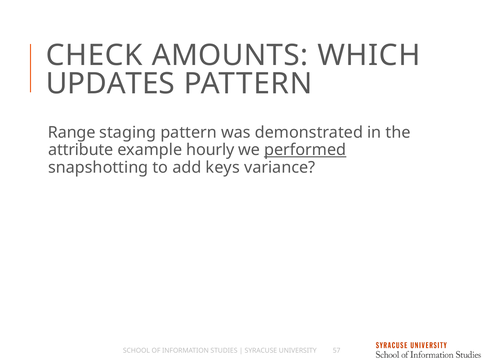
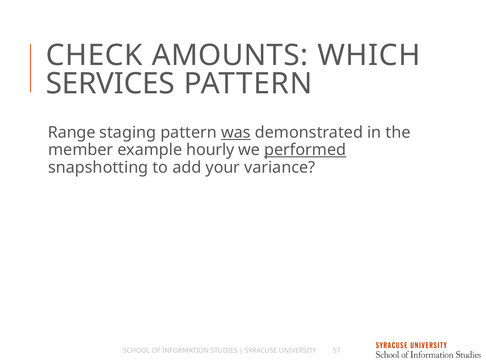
UPDATES: UPDATES -> SERVICES
was underline: none -> present
attribute: attribute -> member
keys: keys -> your
